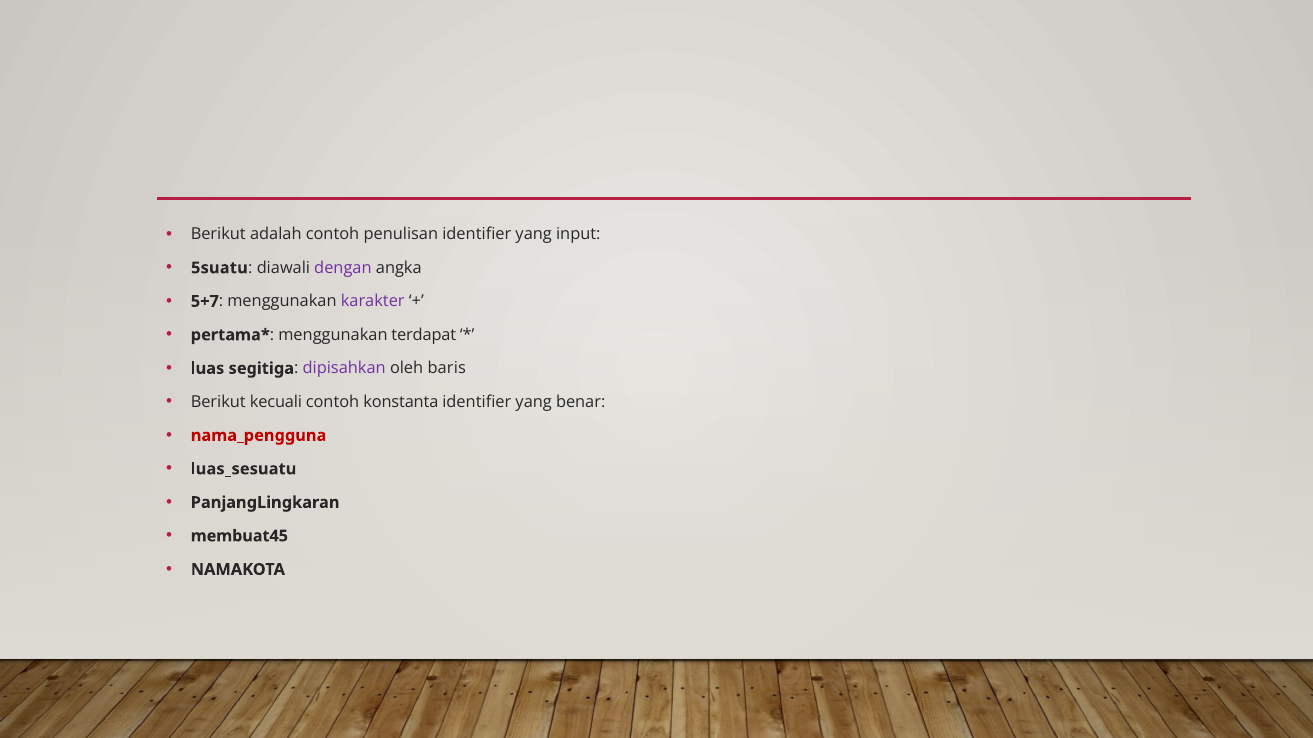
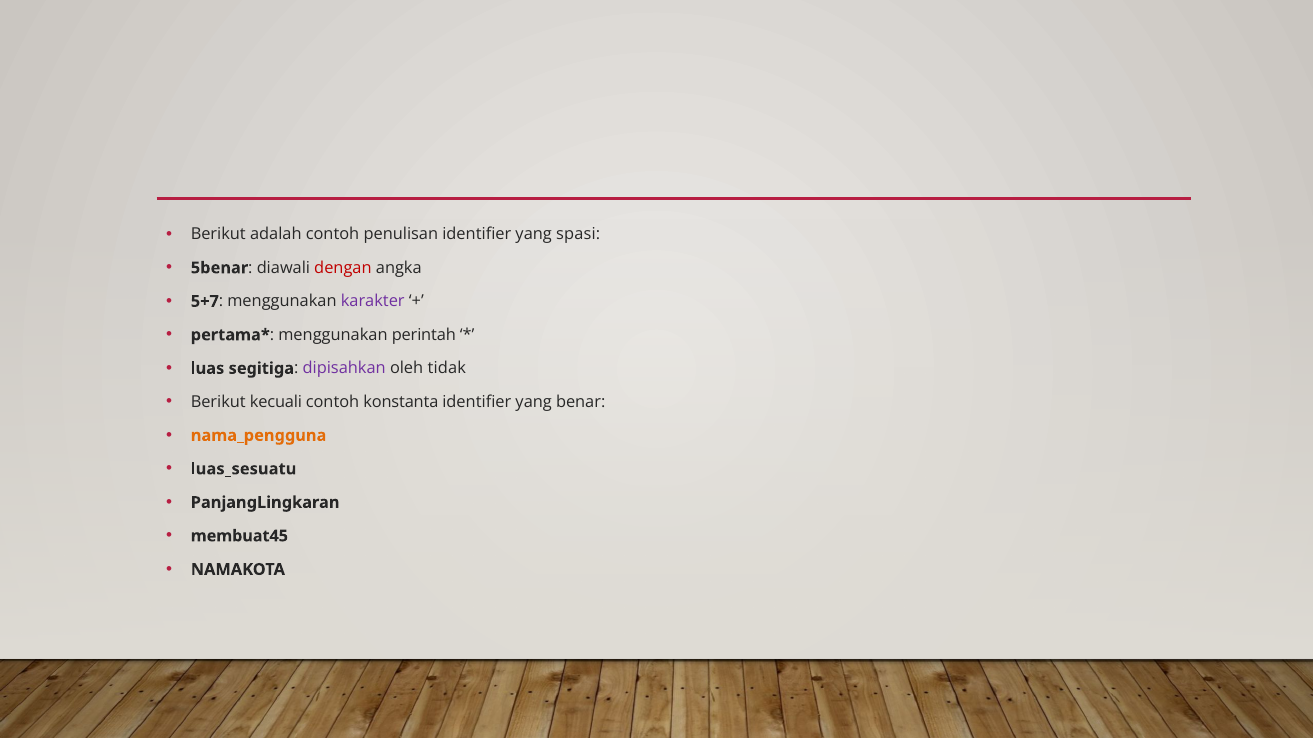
input: input -> spasi
5suatu: 5suatu -> 5benar
dengan colour: purple -> red
terdapat: terdapat -> perintah
baris: baris -> tidak
nama_pengguna colour: red -> orange
